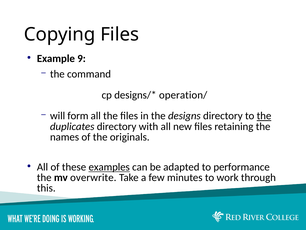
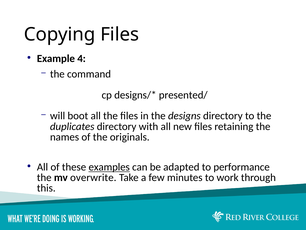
9: 9 -> 4
operation/: operation/ -> presented/
form: form -> boot
the at (264, 116) underline: present -> none
